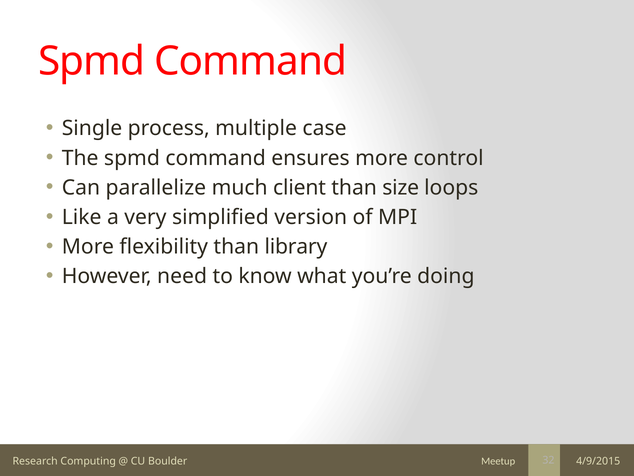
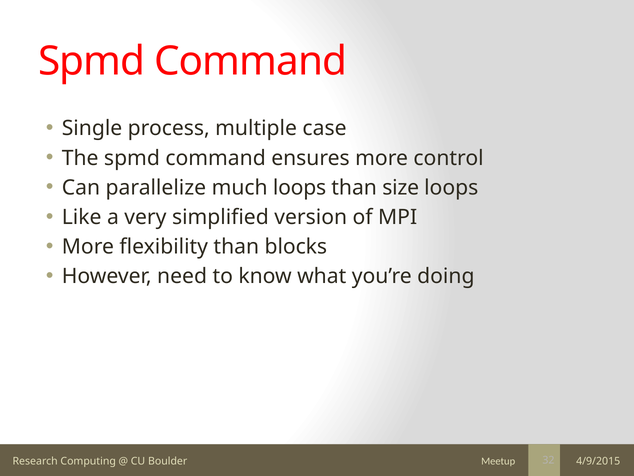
much client: client -> loops
library: library -> blocks
